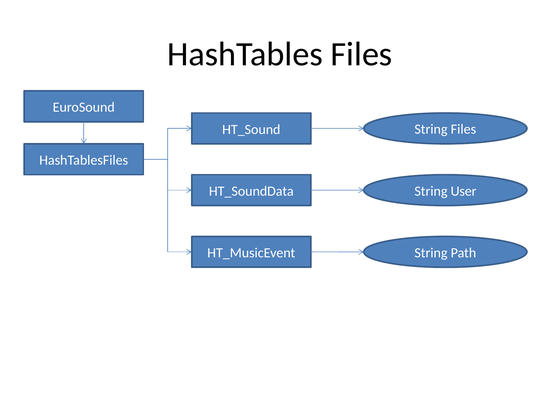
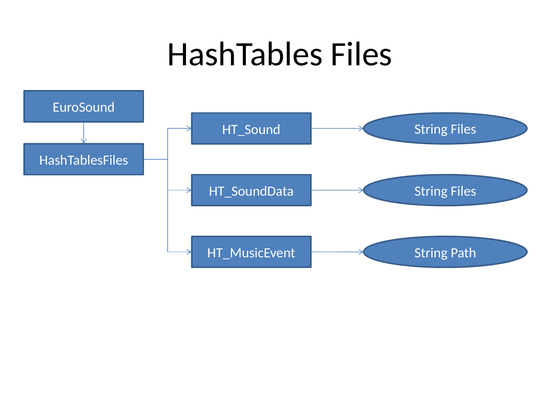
User at (464, 191): User -> Files
